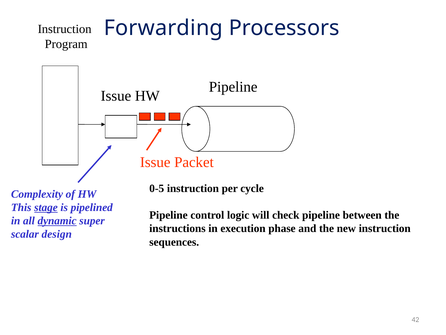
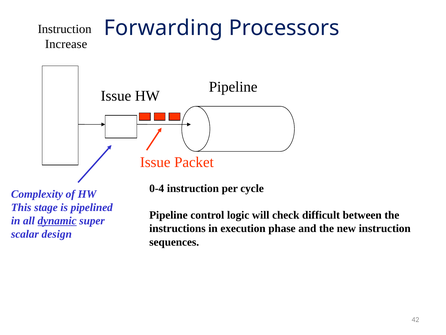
Program: Program -> Increase
0-5: 0-5 -> 0-4
stage underline: present -> none
check pipeline: pipeline -> difficult
